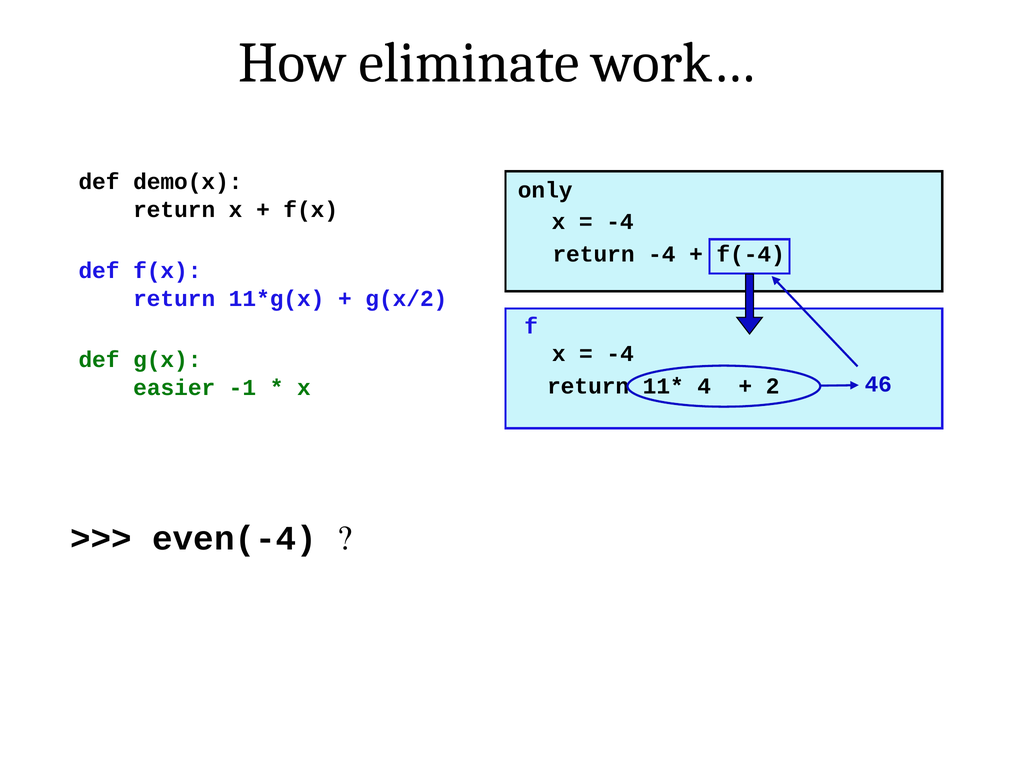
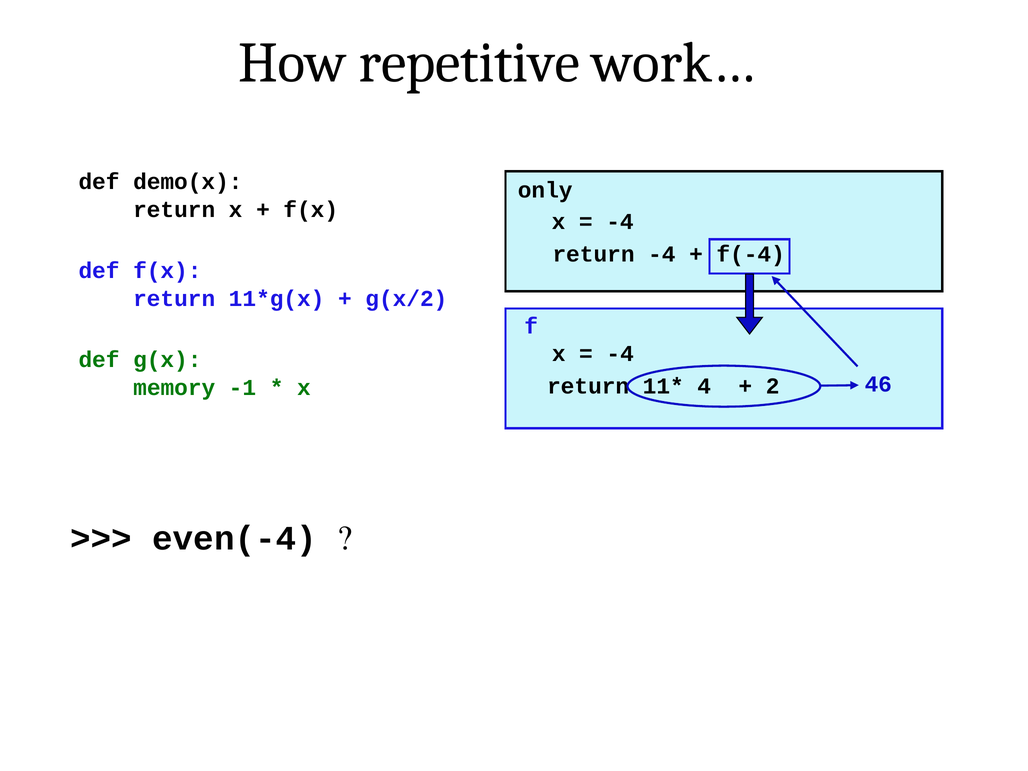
eliminate: eliminate -> repetitive
easier: easier -> memory
